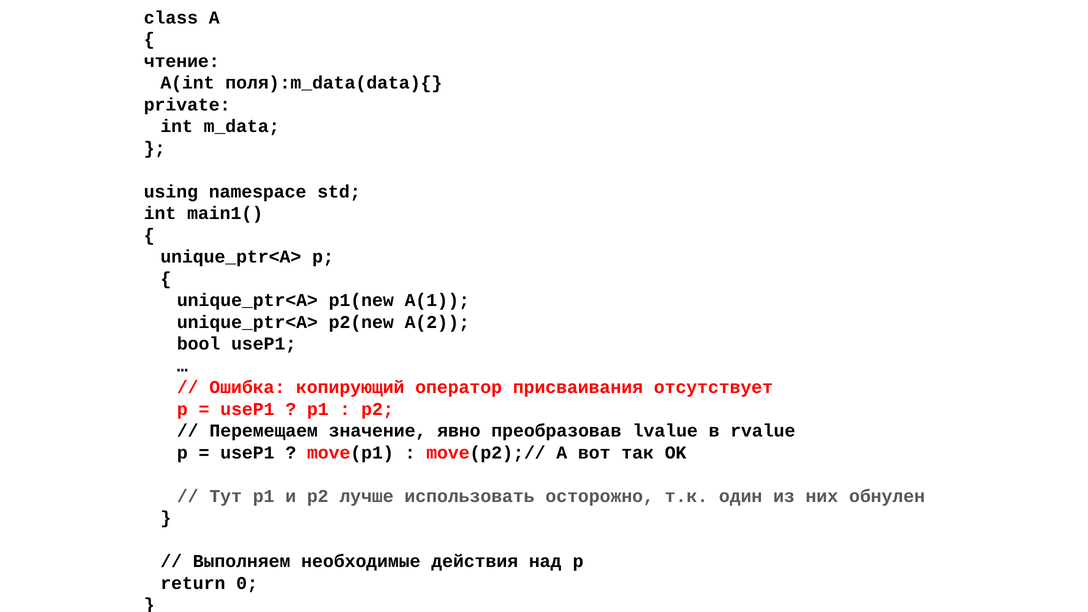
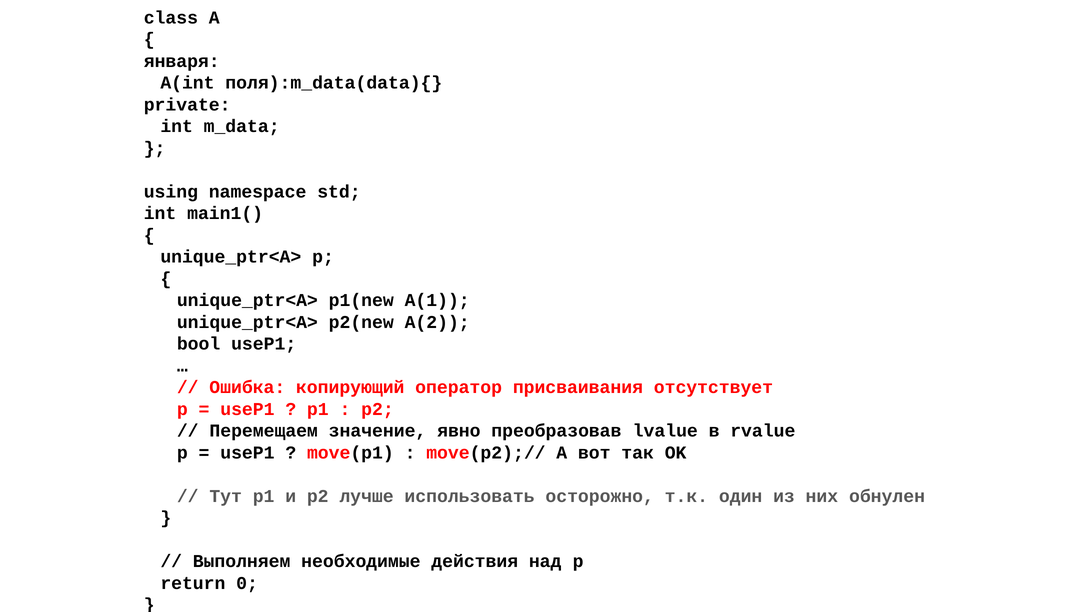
чтение: чтение -> января
